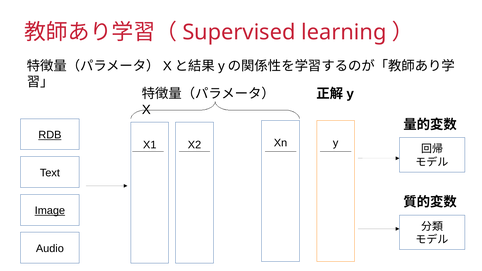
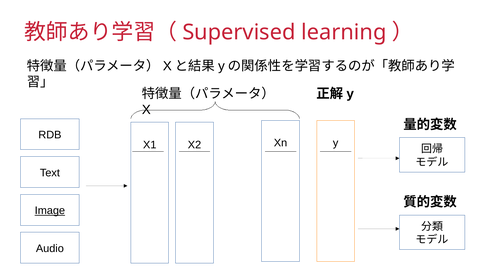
RDB underline: present -> none
